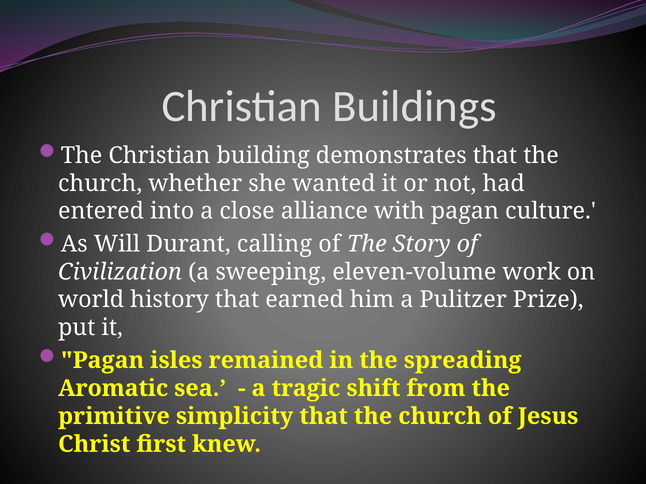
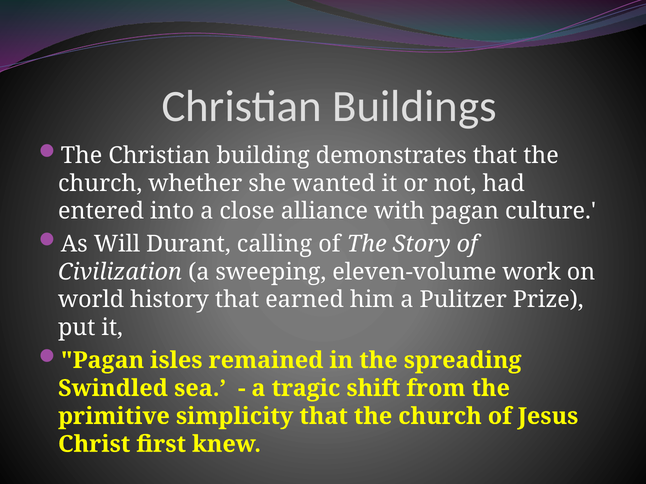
Aromatic: Aromatic -> Swindled
